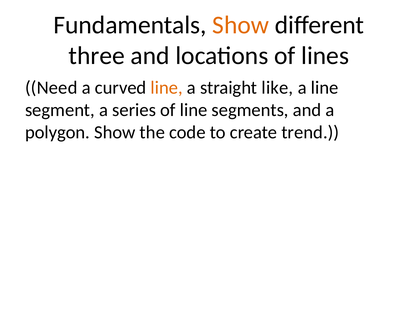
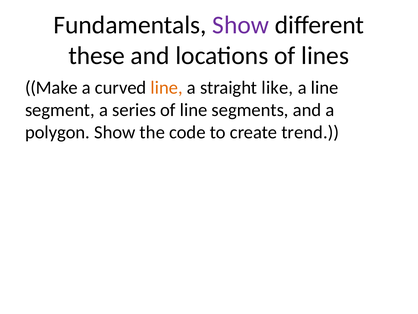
Show at (241, 25) colour: orange -> purple
three: three -> these
Need: Need -> Make
